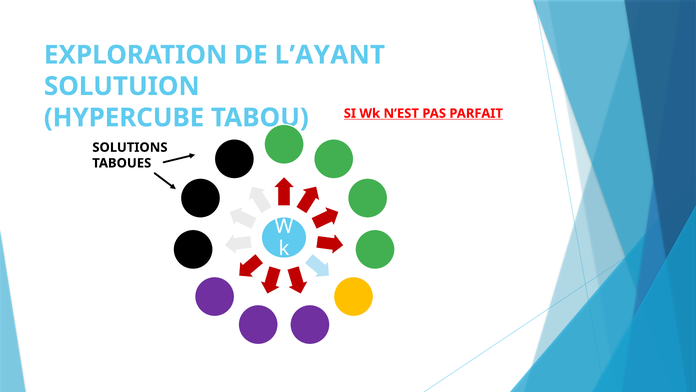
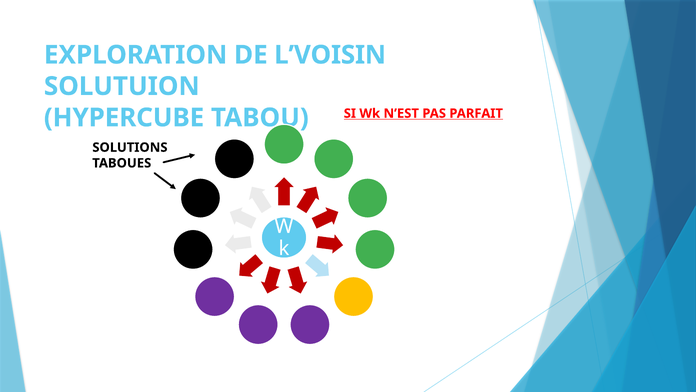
L’AYANT: L’AYANT -> L’VOISIN
